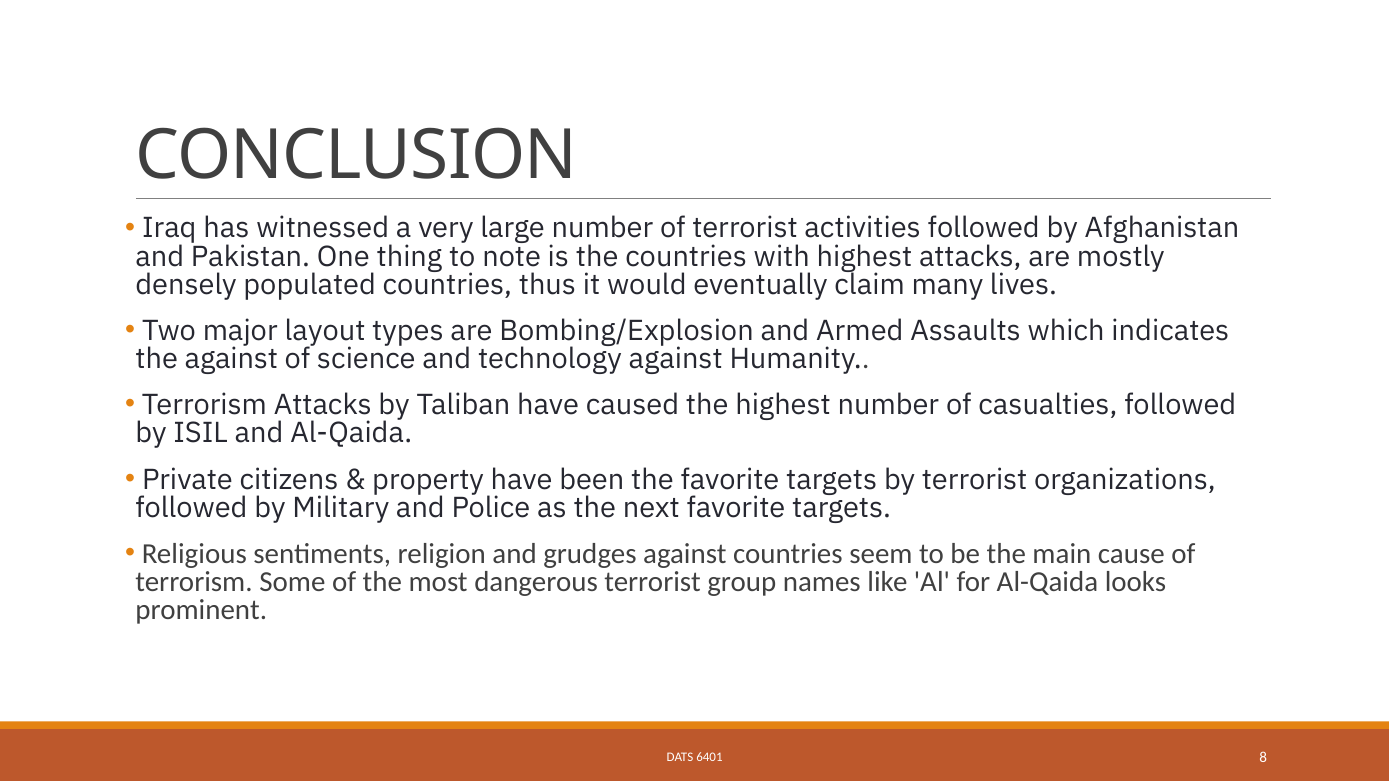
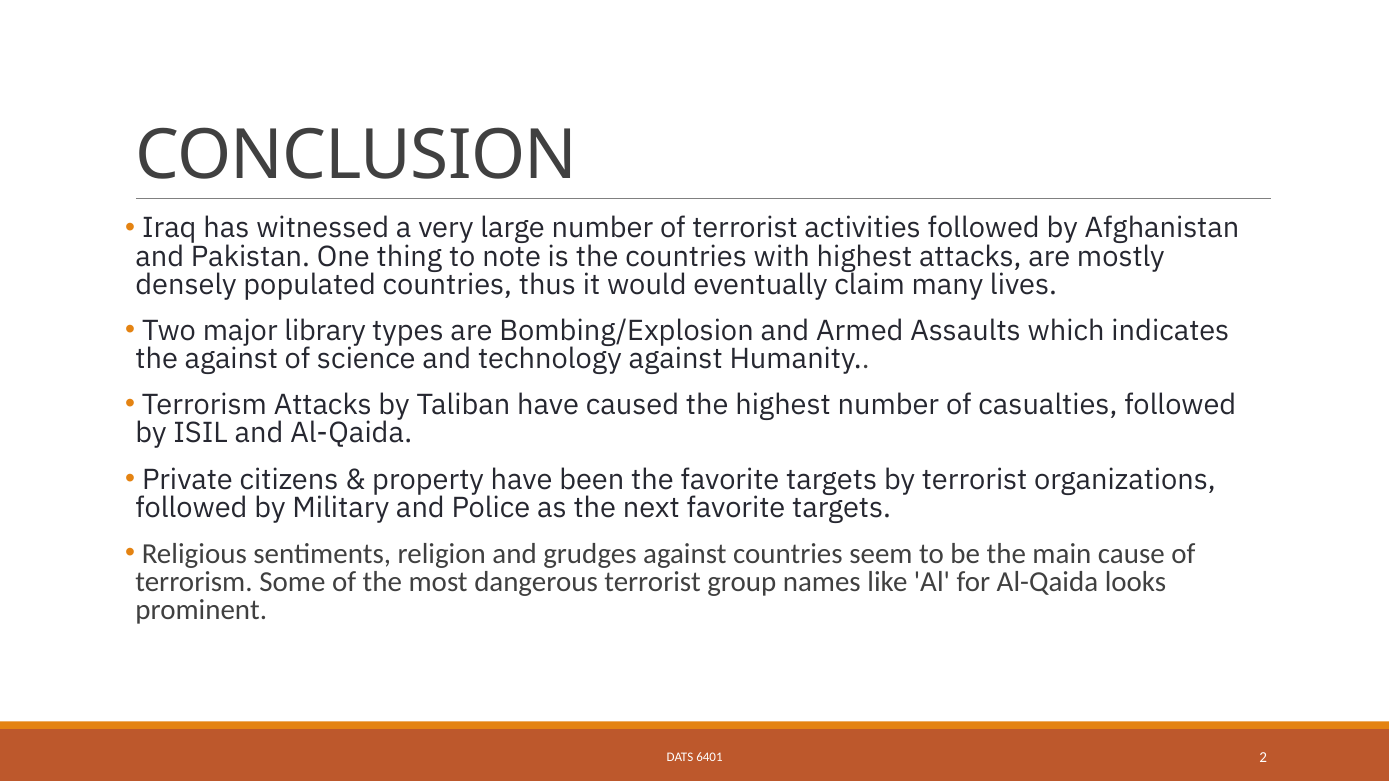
layout: layout -> library
8: 8 -> 2
